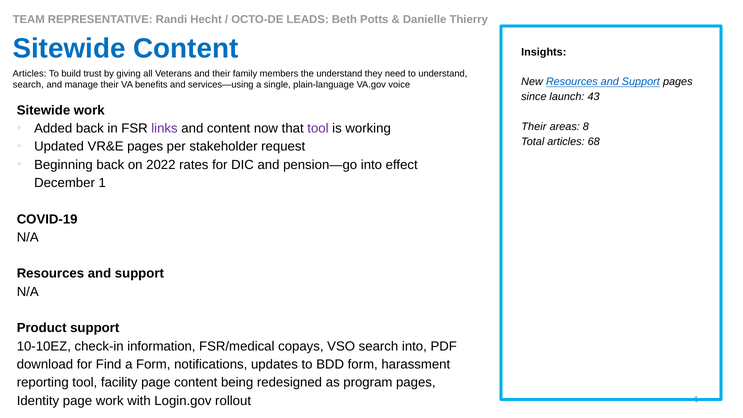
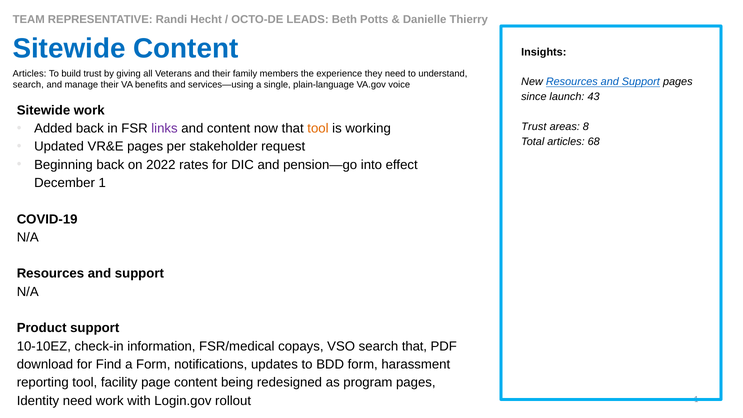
the understand: understand -> experience
tool at (318, 128) colour: purple -> orange
Their at (534, 127): Their -> Trust
search into: into -> that
Identity page: page -> need
